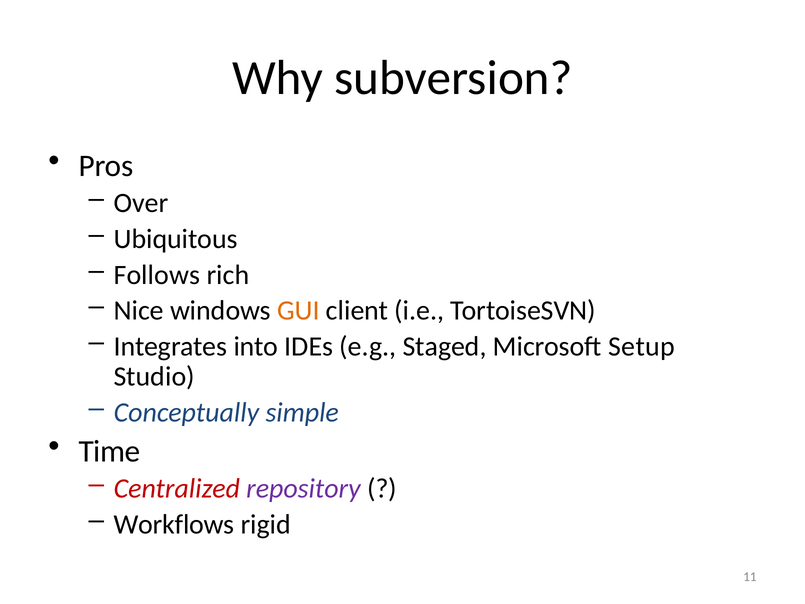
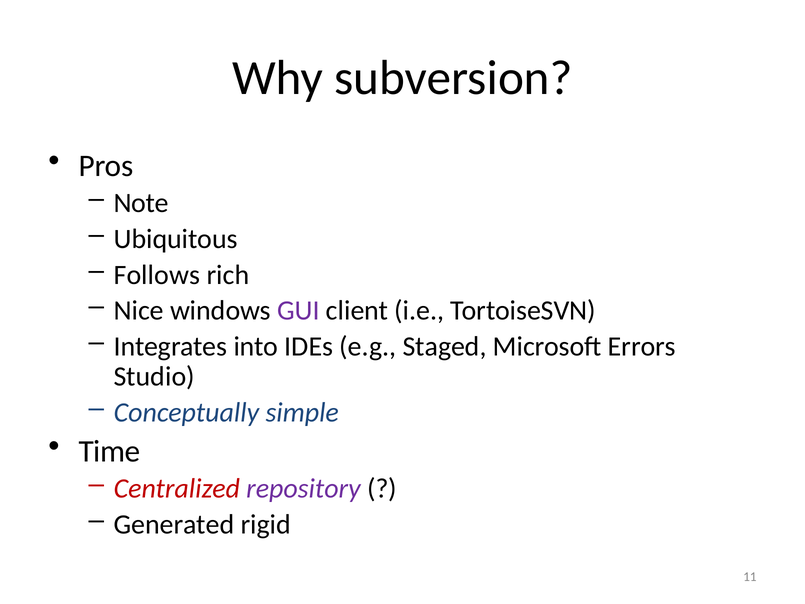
Over: Over -> Note
GUI colour: orange -> purple
Setup: Setup -> Errors
Workflows: Workflows -> Generated
